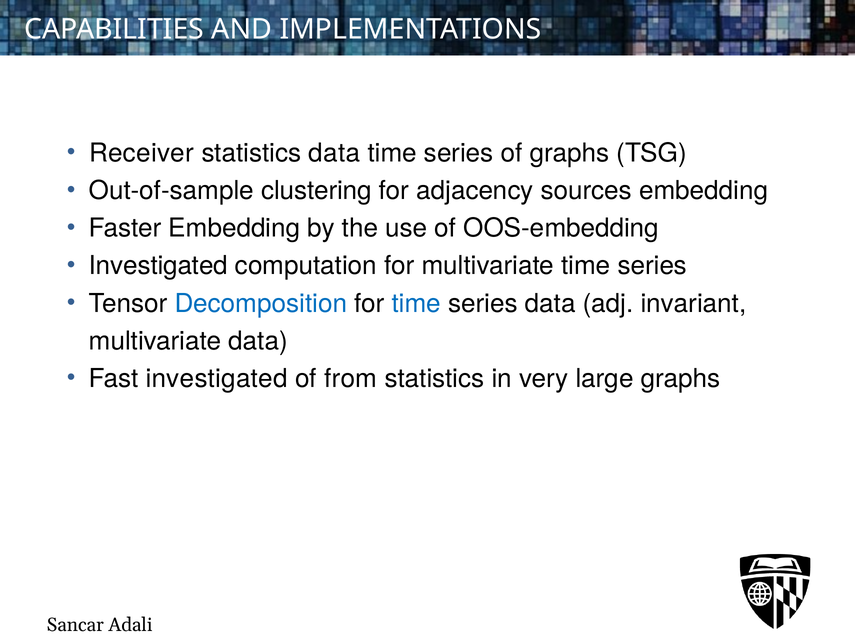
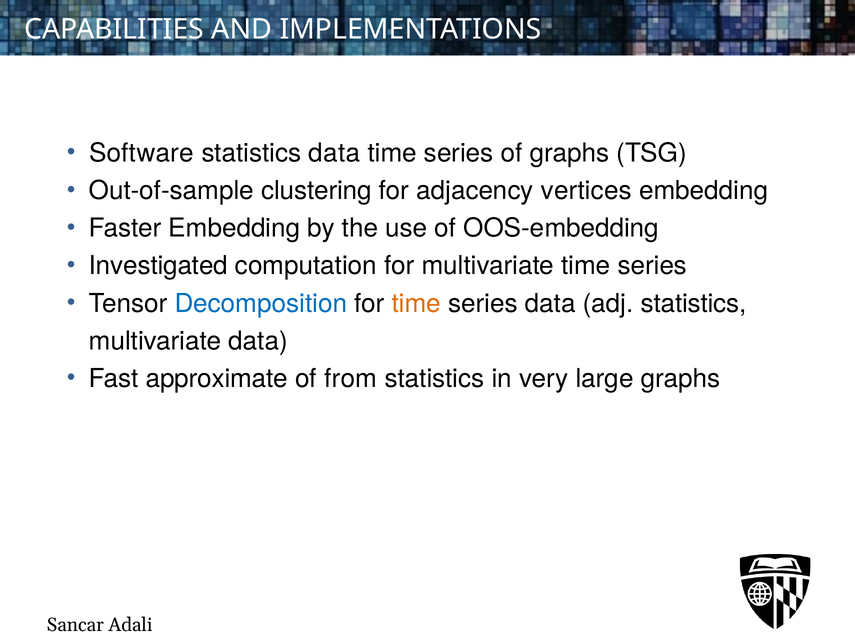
Receiver: Receiver -> Software
sources: sources -> vertices
time at (416, 304) colour: blue -> orange
adj invariant: invariant -> statistics
Fast investigated: investigated -> approximate
